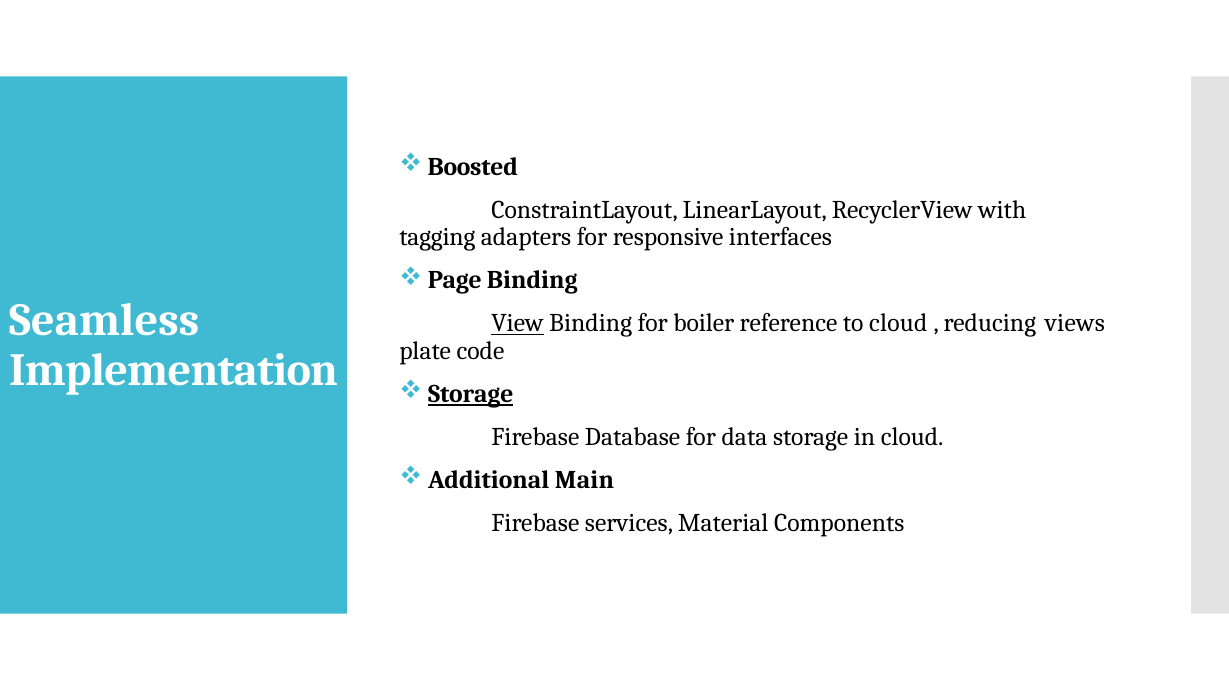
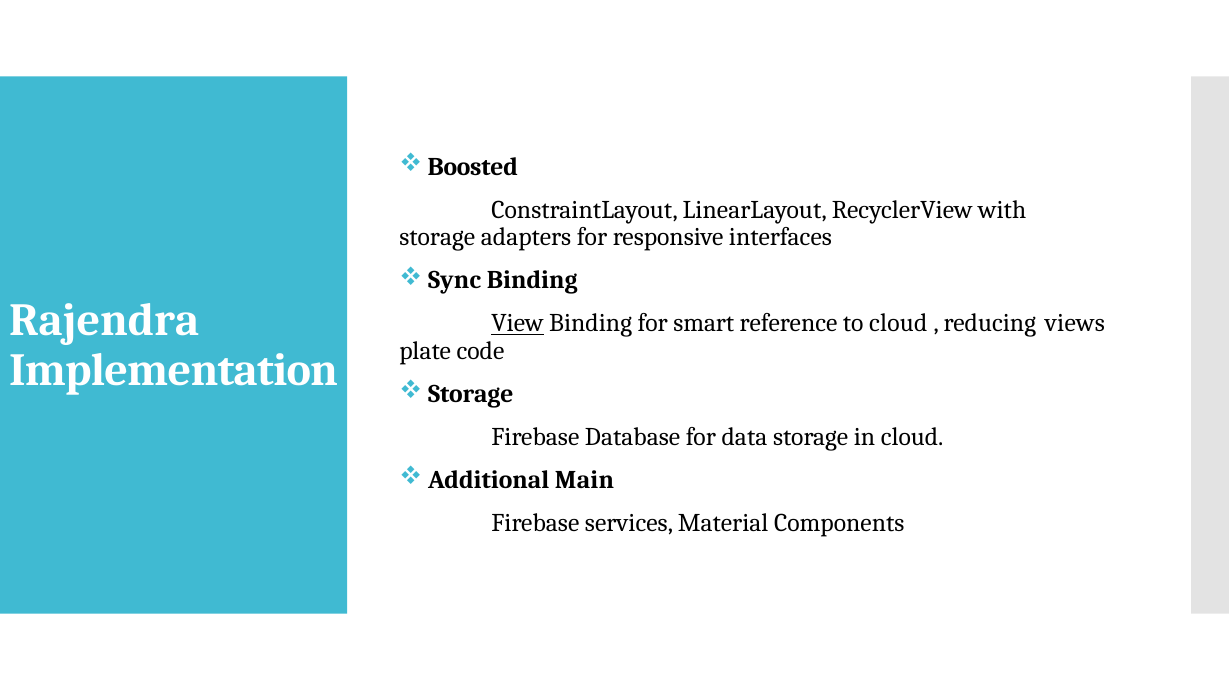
tagging at (437, 238): tagging -> storage
Page: Page -> Sync
Seamless: Seamless -> Rajendra
boiler: boiler -> smart
Storage at (471, 394) underline: present -> none
